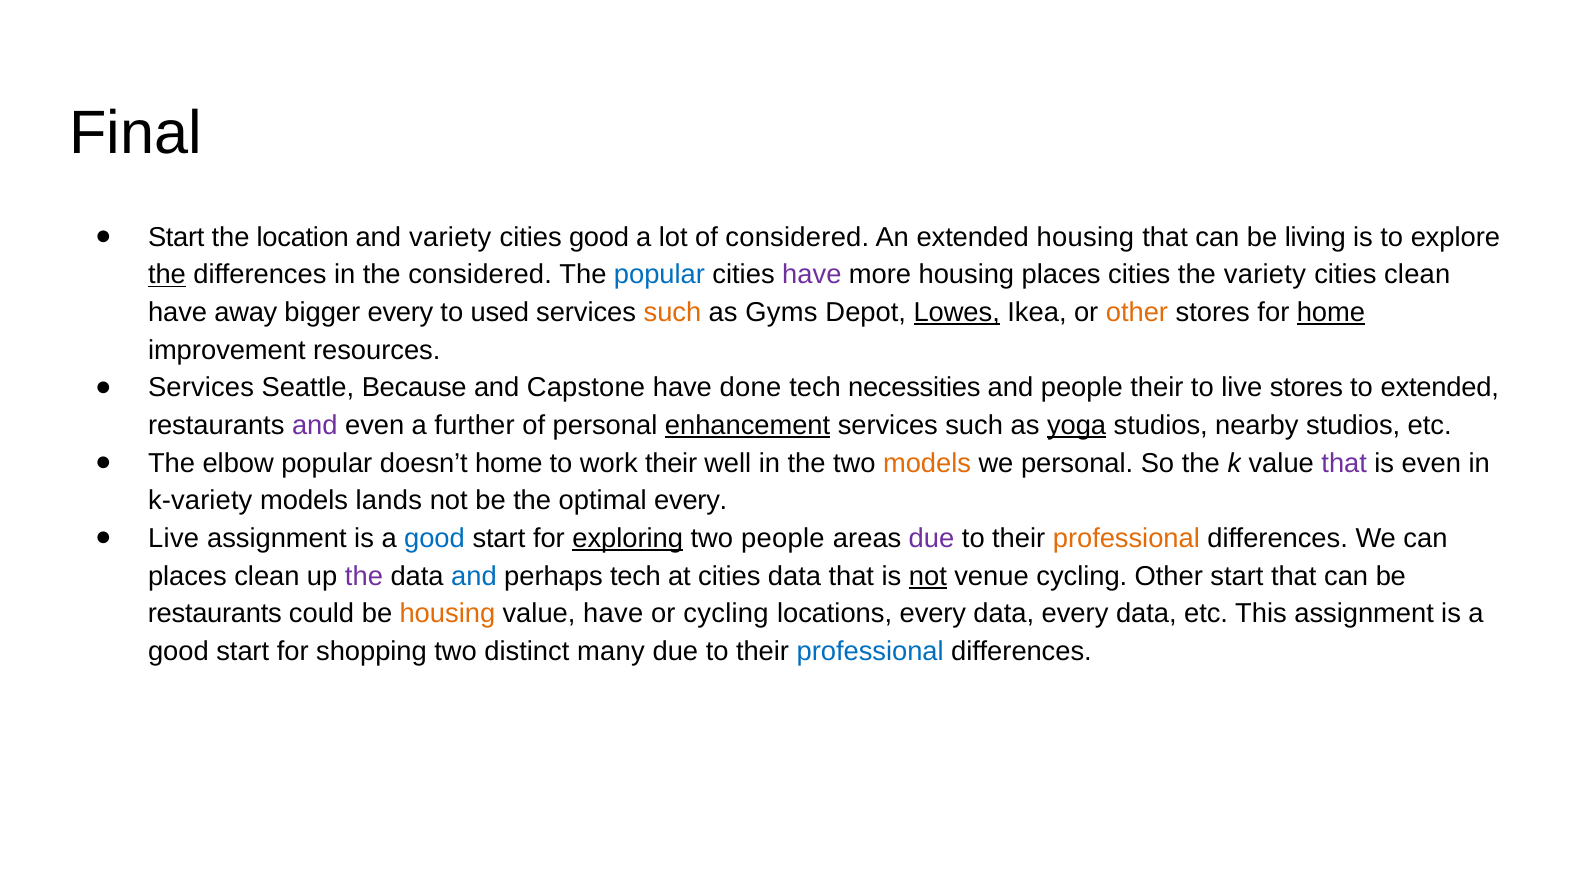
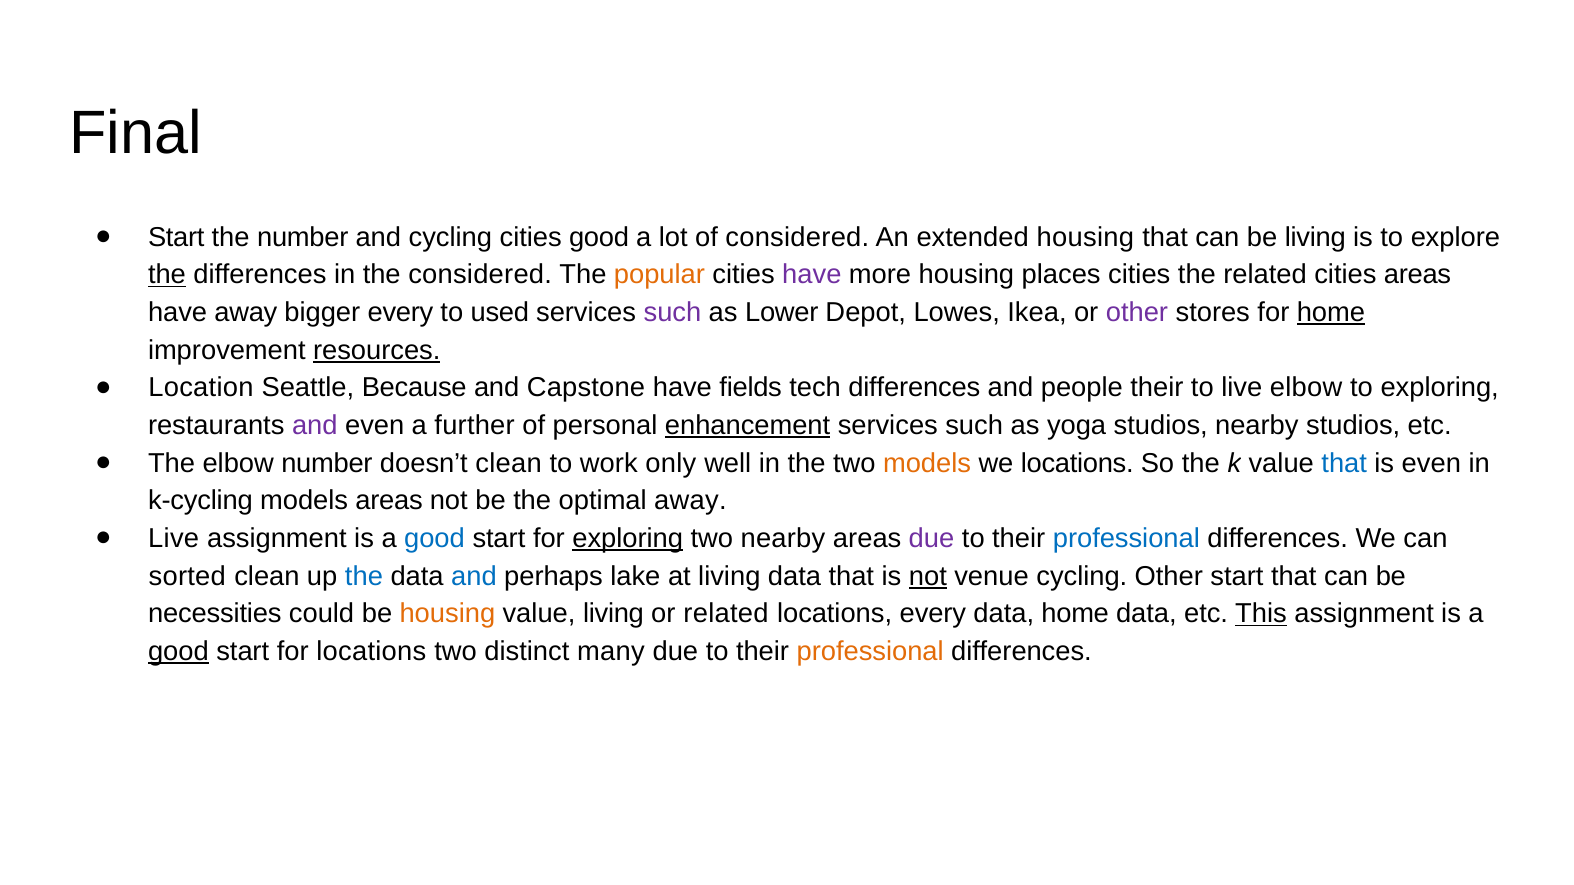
the location: location -> number
and variety: variety -> cycling
popular at (659, 275) colour: blue -> orange
the variety: variety -> related
cities clean: clean -> areas
such at (673, 313) colour: orange -> purple
Gyms: Gyms -> Lower
Lowes underline: present -> none
other at (1137, 313) colour: orange -> purple
resources underline: none -> present
Services at (201, 388): Services -> Location
done: done -> fields
tech necessities: necessities -> differences
live stores: stores -> elbow
to extended: extended -> exploring
yoga underline: present -> none
elbow popular: popular -> number
doesn’t home: home -> clean
work their: their -> only
we personal: personal -> locations
that at (1344, 463) colour: purple -> blue
k-variety: k-variety -> k-cycling
models lands: lands -> areas
optimal every: every -> away
two people: people -> nearby
professional at (1126, 539) colour: orange -> blue
places at (187, 576): places -> sorted
the at (364, 576) colour: purple -> blue
perhaps tech: tech -> lake
at cities: cities -> living
restaurants at (215, 614): restaurants -> necessities
value have: have -> living
or cycling: cycling -> related
data every: every -> home
This underline: none -> present
good at (178, 652) underline: none -> present
for shopping: shopping -> locations
professional at (870, 652) colour: blue -> orange
